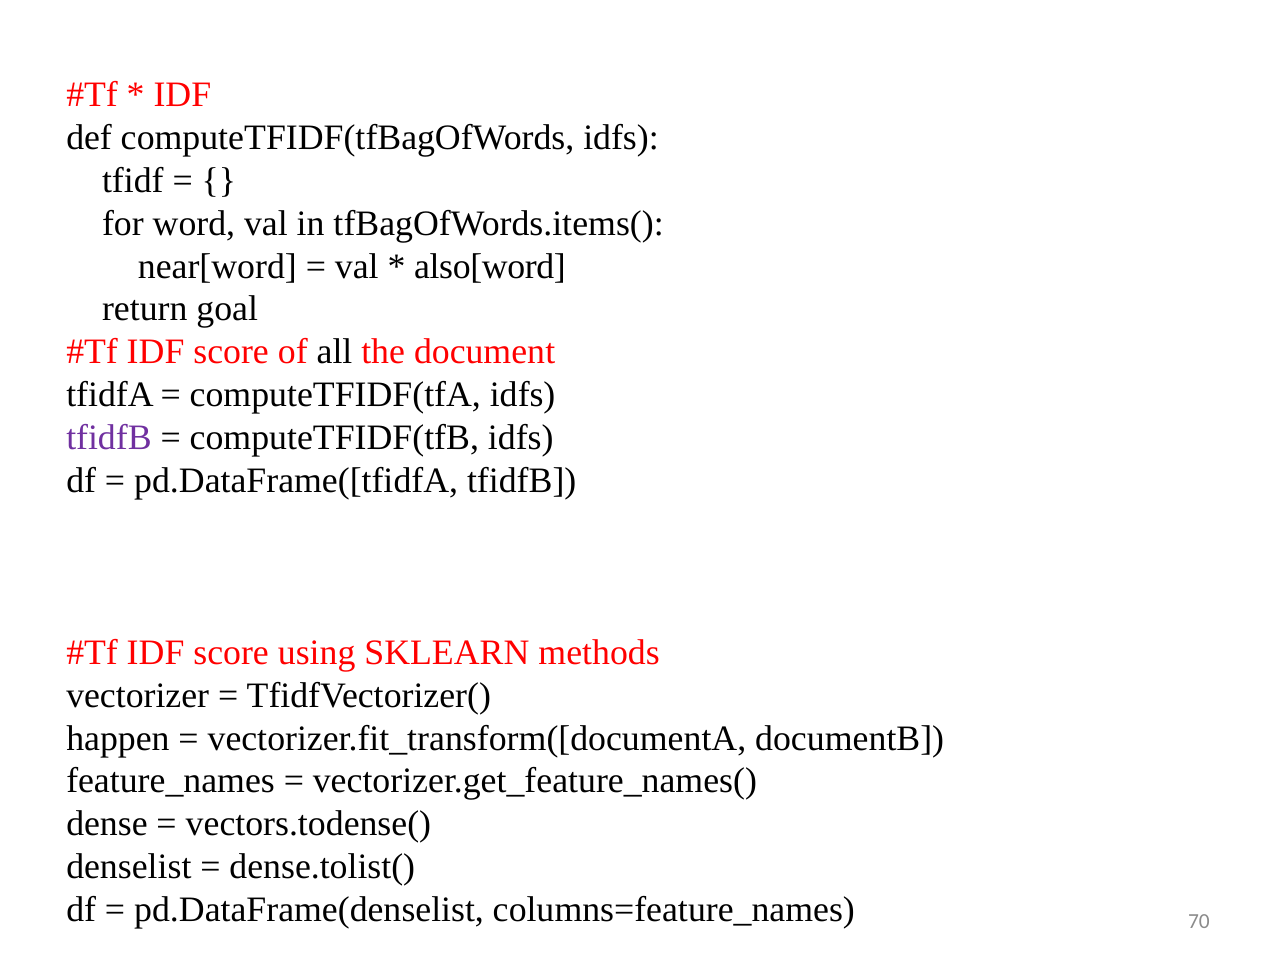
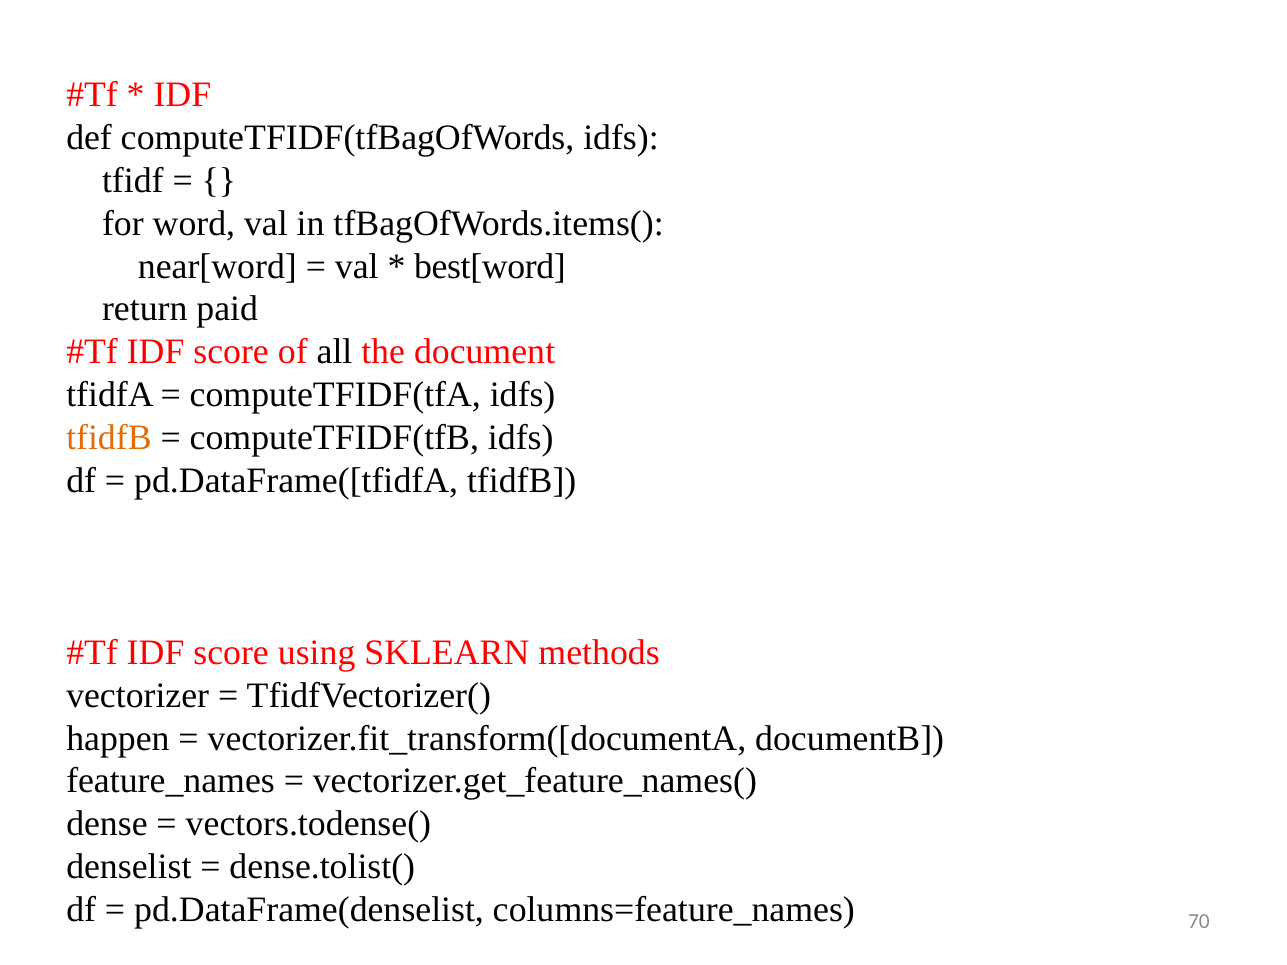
also[word: also[word -> best[word
goal: goal -> paid
tfidfB at (109, 438) colour: purple -> orange
